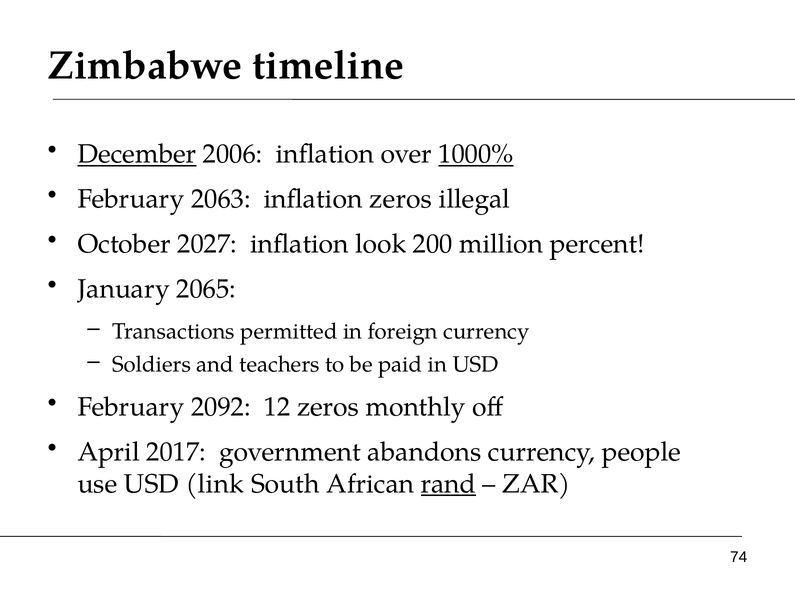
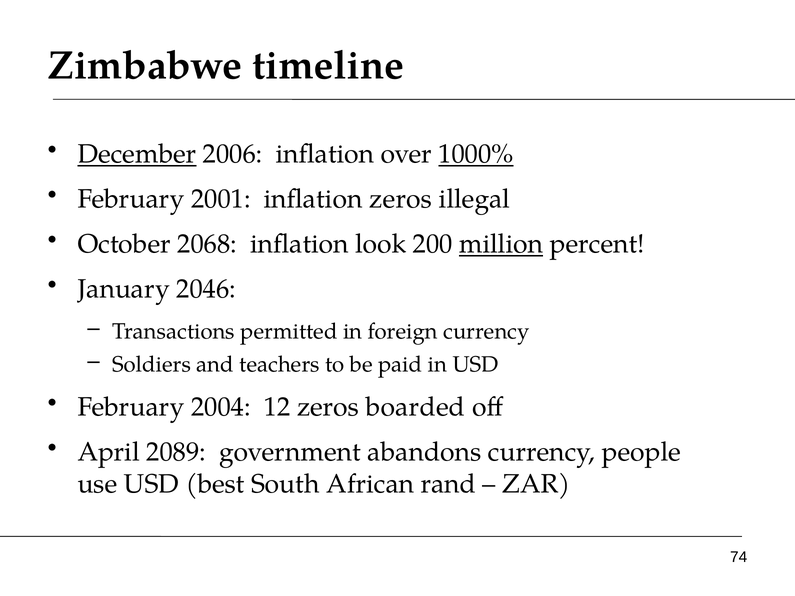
2063: 2063 -> 2001
2027: 2027 -> 2068
million underline: none -> present
2065: 2065 -> 2046
2092: 2092 -> 2004
monthly: monthly -> boarded
2017: 2017 -> 2089
link: link -> best
rand underline: present -> none
